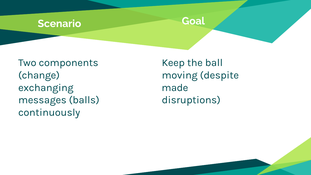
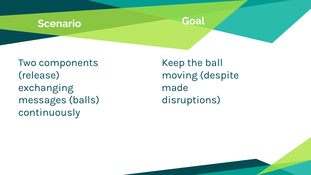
change: change -> release
